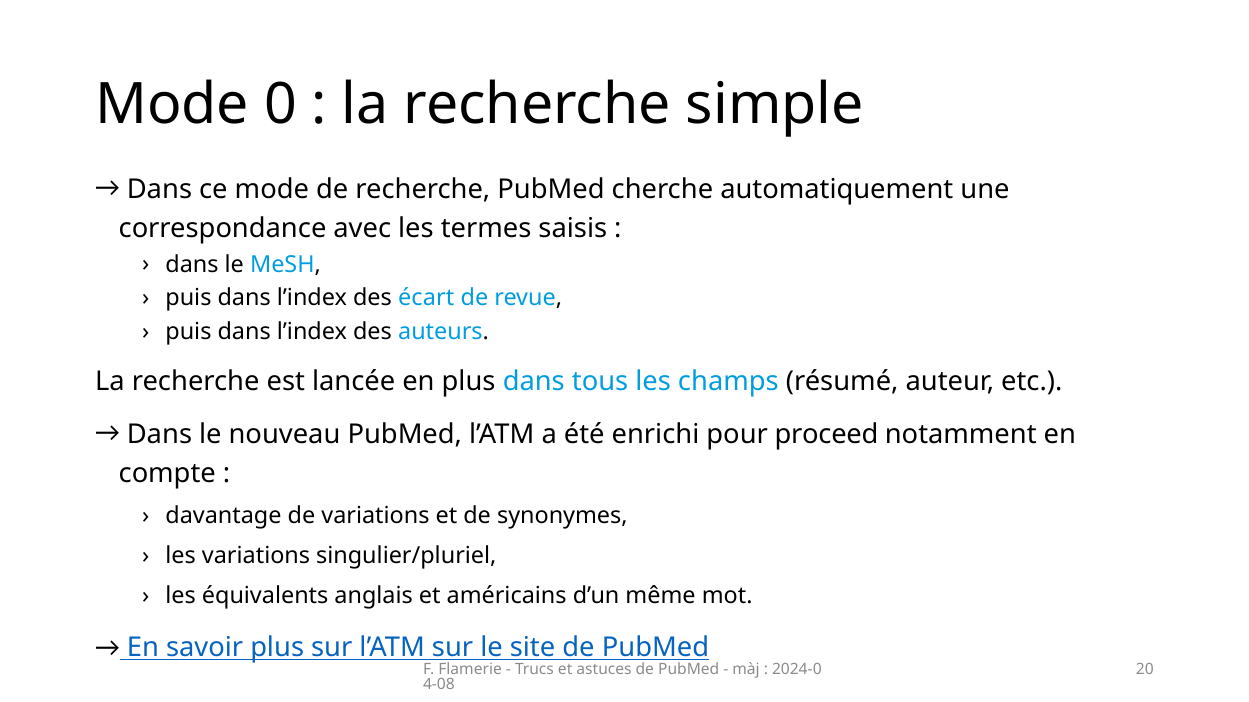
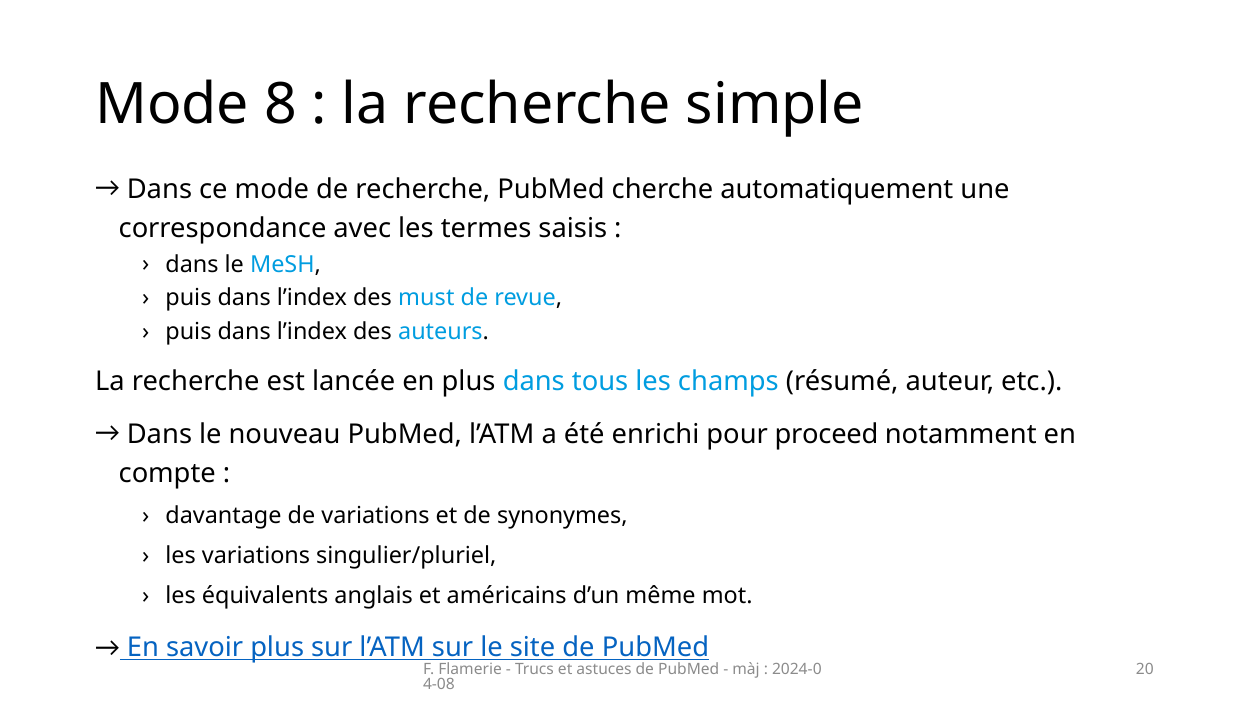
0: 0 -> 8
écart: écart -> must
